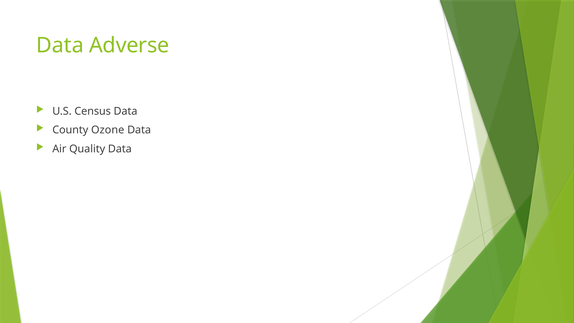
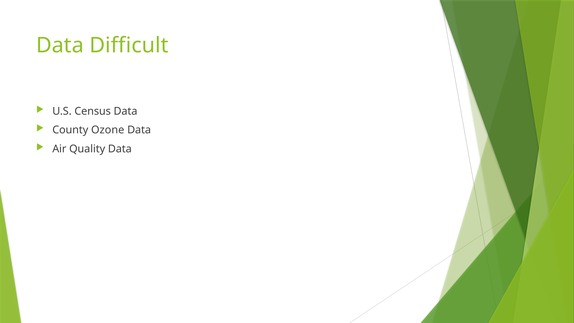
Adverse: Adverse -> Difficult
